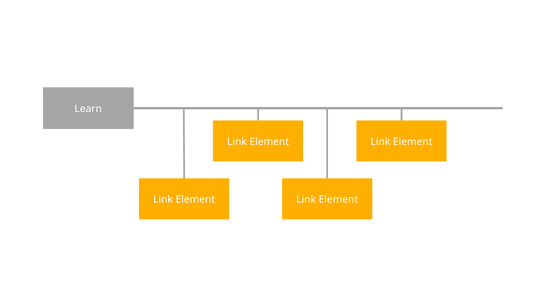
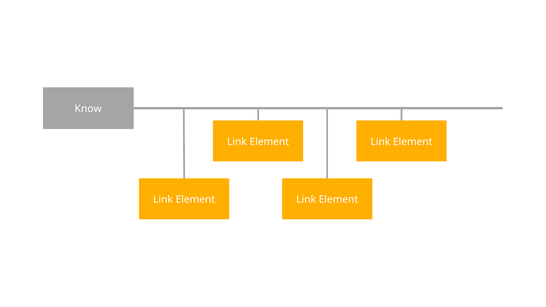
Learn: Learn -> Know
